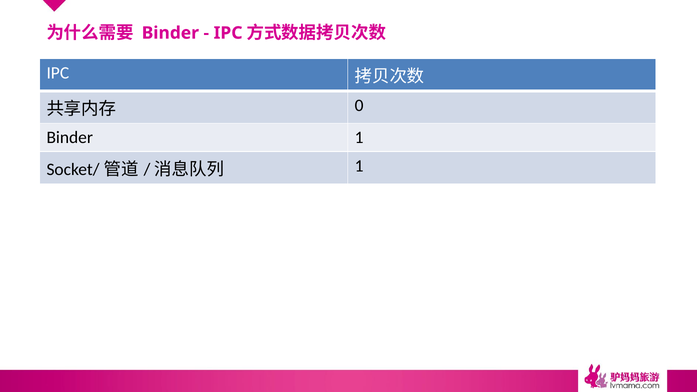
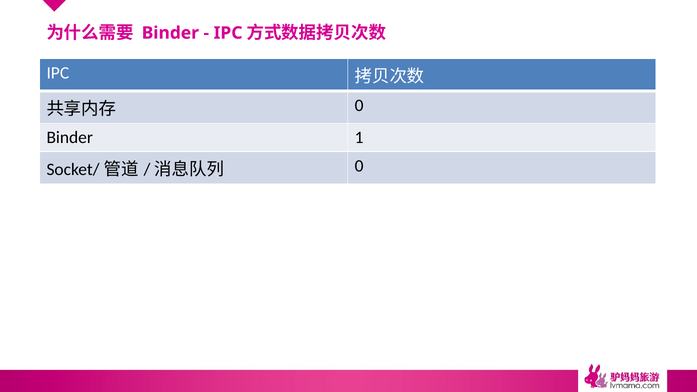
1 at (359, 166): 1 -> 0
